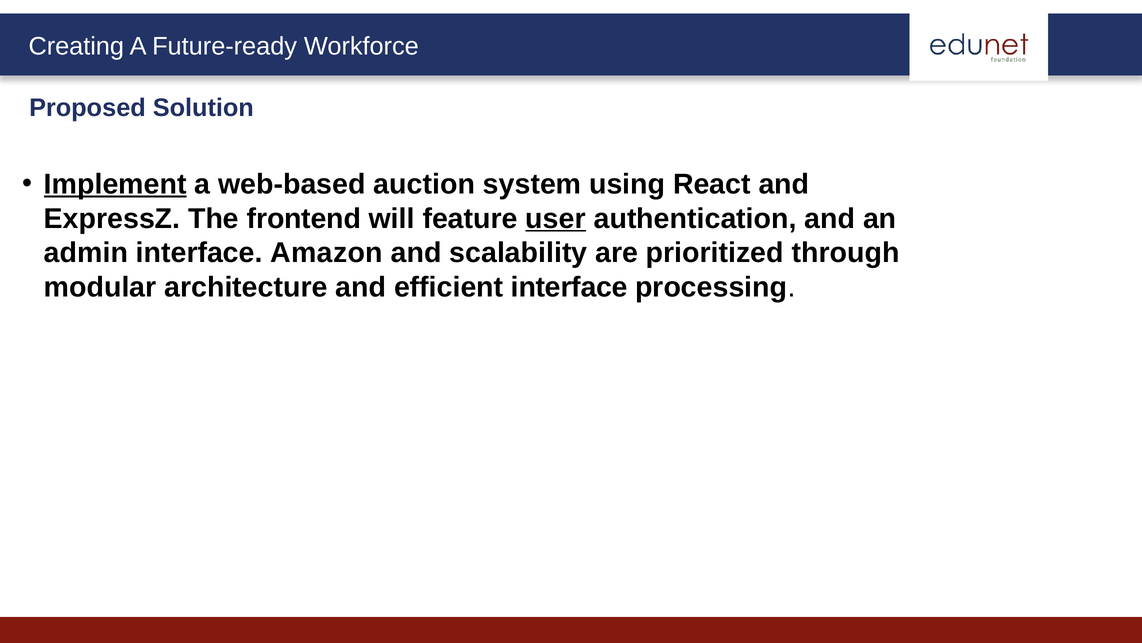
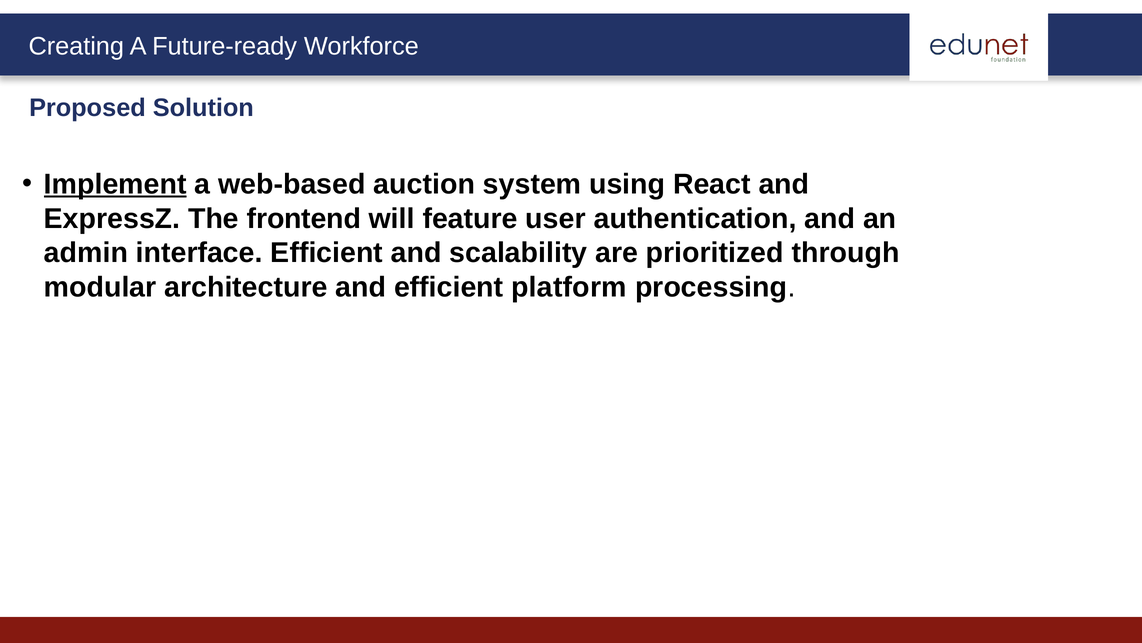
user underline: present -> none
interface Amazon: Amazon -> Efficient
efficient interface: interface -> platform
